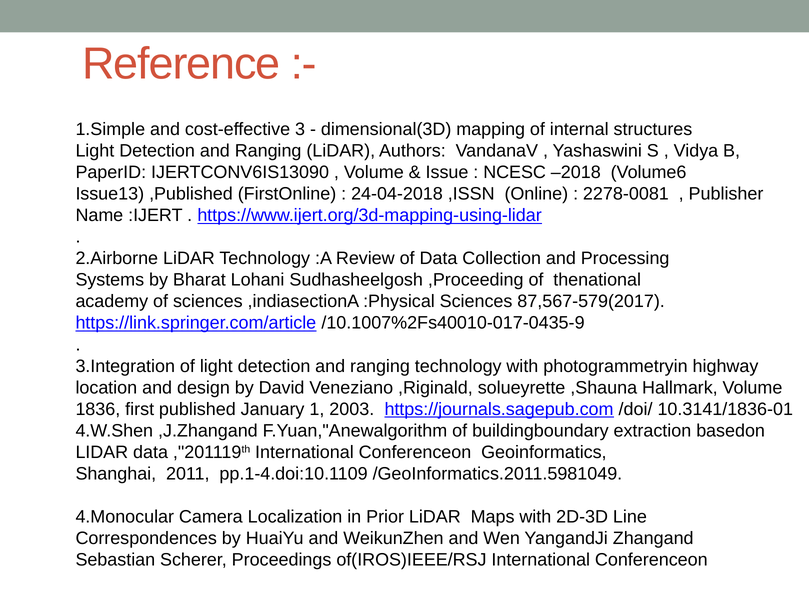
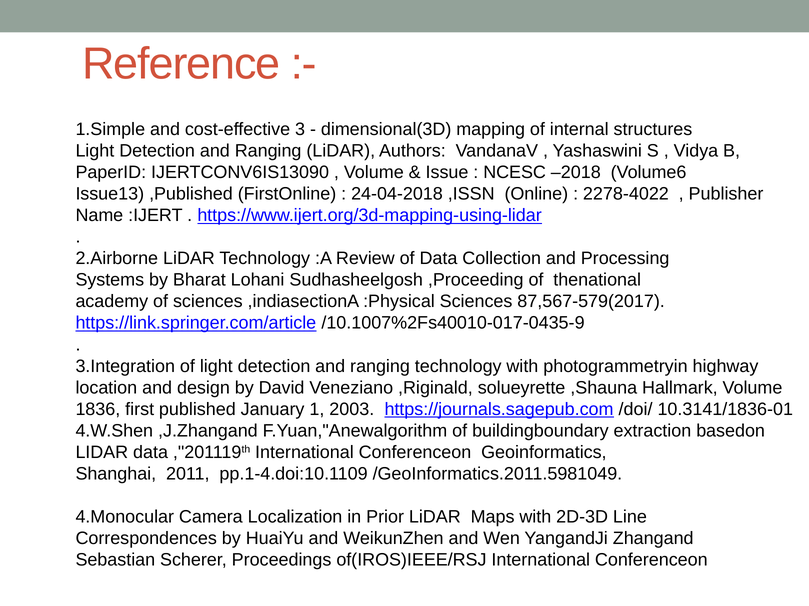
2278-0081: 2278-0081 -> 2278-4022
